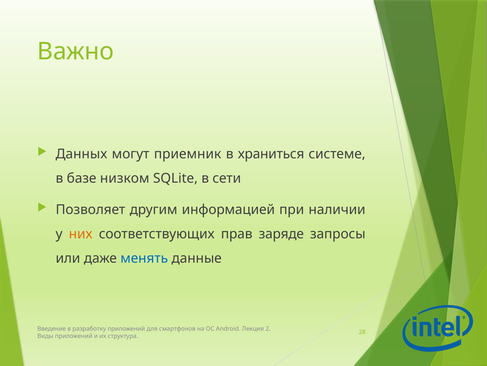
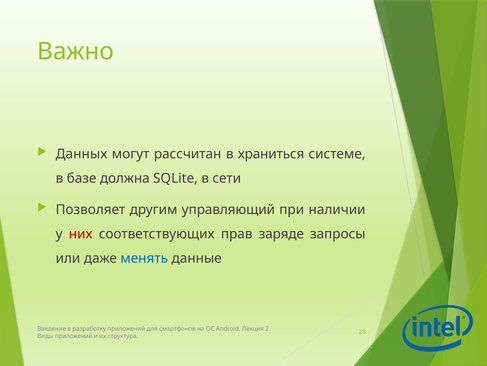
приемник: приемник -> рассчитан
низком: низком -> должна
информацией: информацией -> управляющий
них colour: orange -> red
